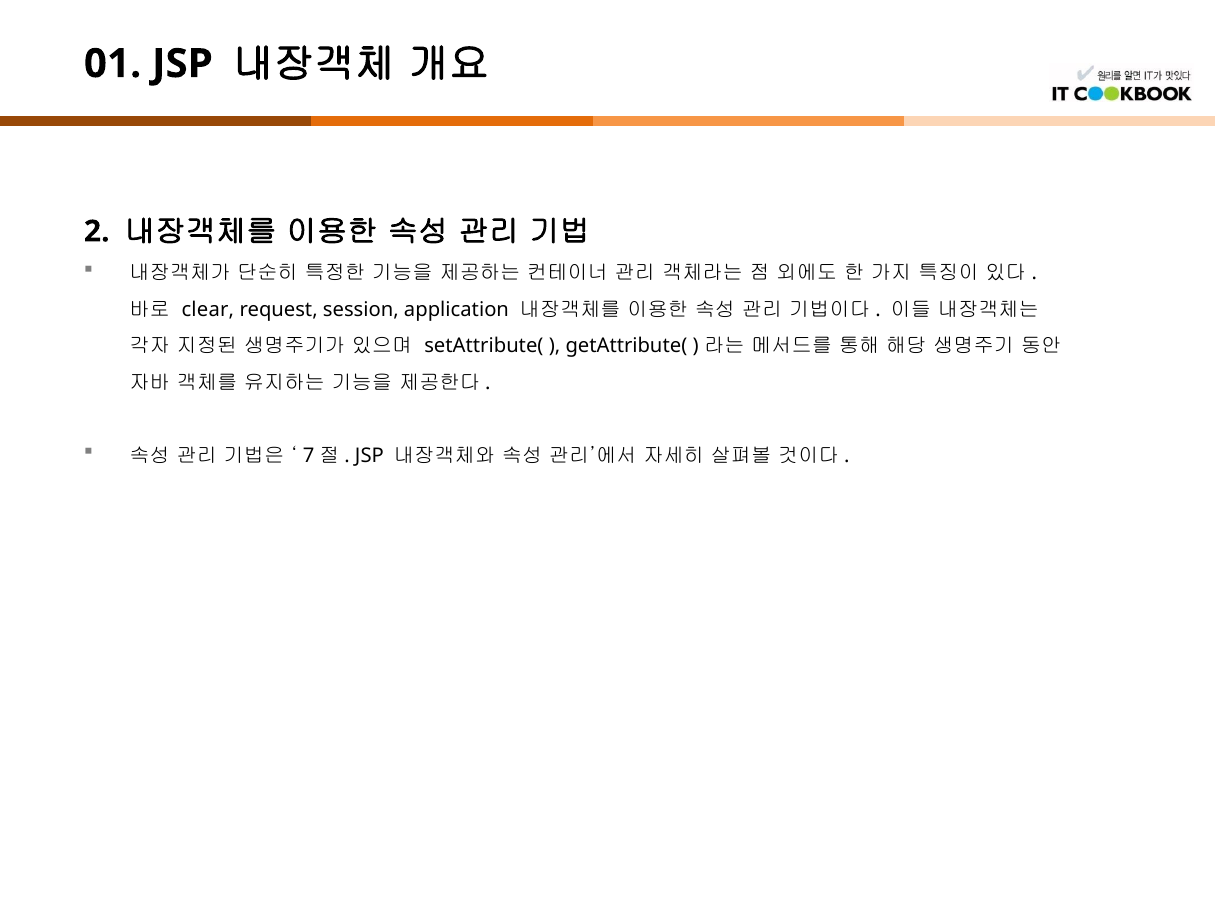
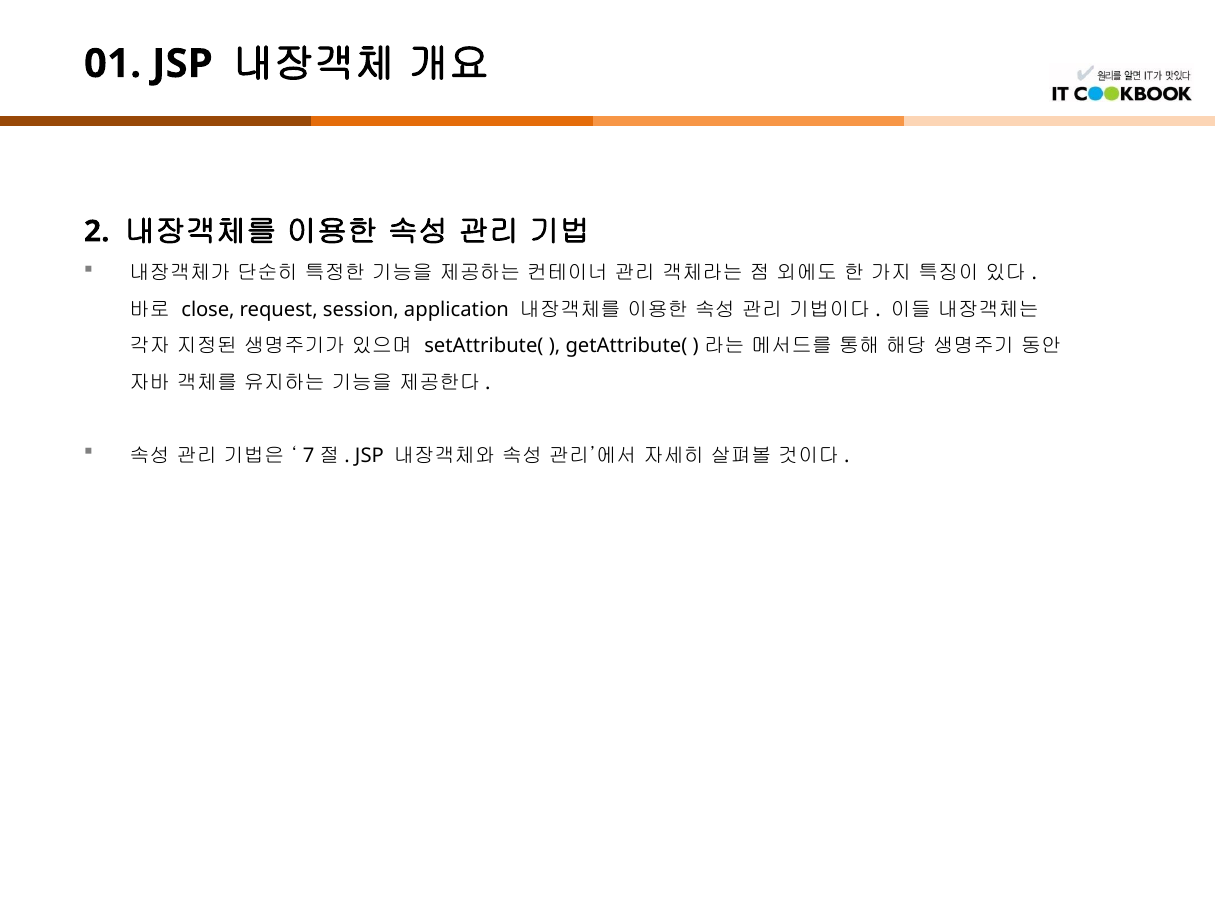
clear: clear -> close
